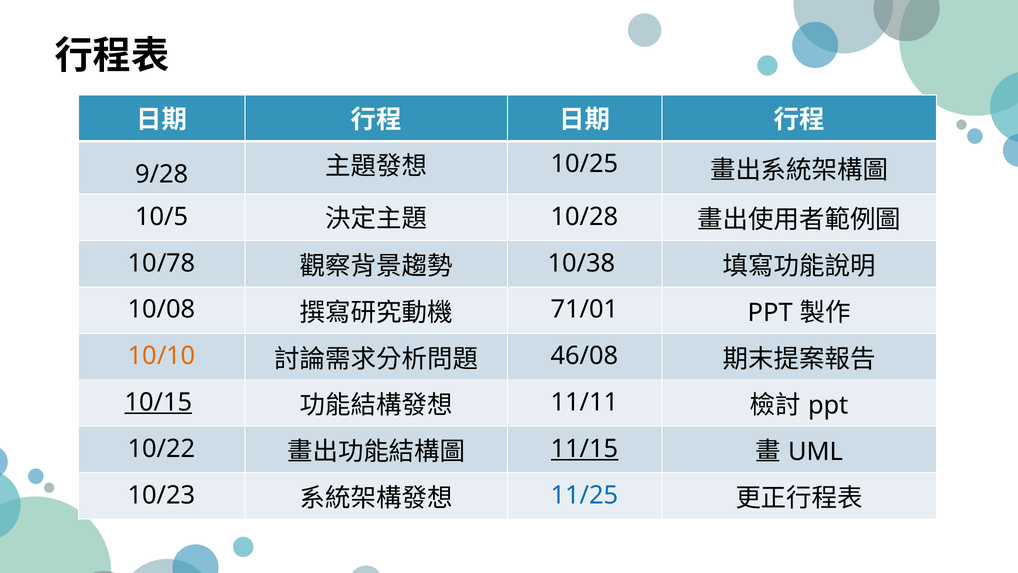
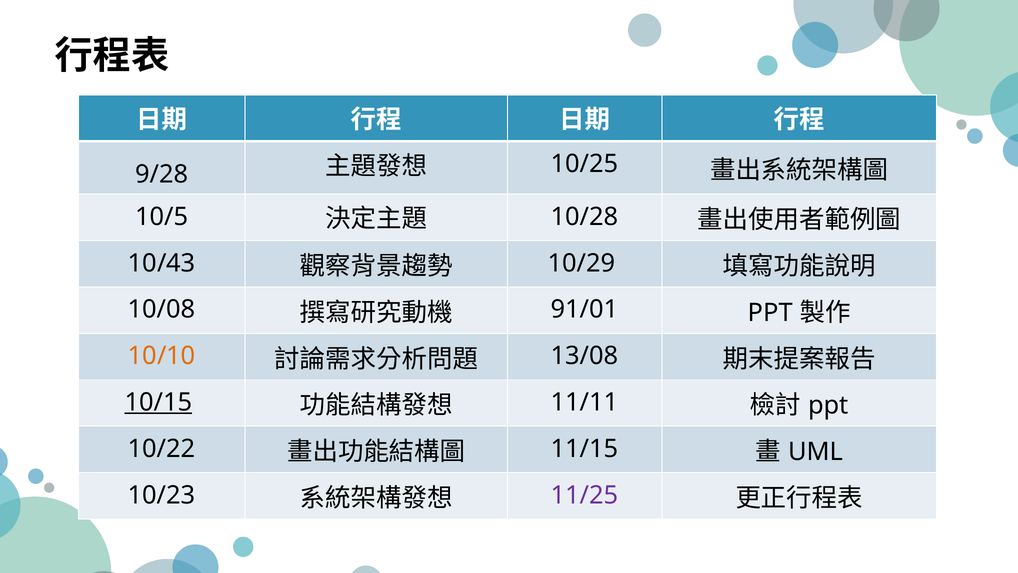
10/78: 10/78 -> 10/43
10/38: 10/38 -> 10/29
71/01: 71/01 -> 91/01
46/08: 46/08 -> 13/08
11/15 underline: present -> none
11/25 colour: blue -> purple
